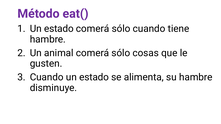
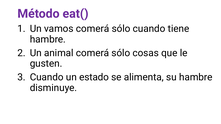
estado at (59, 29): estado -> vamos
